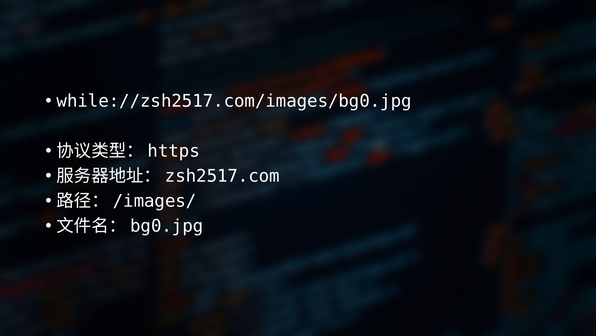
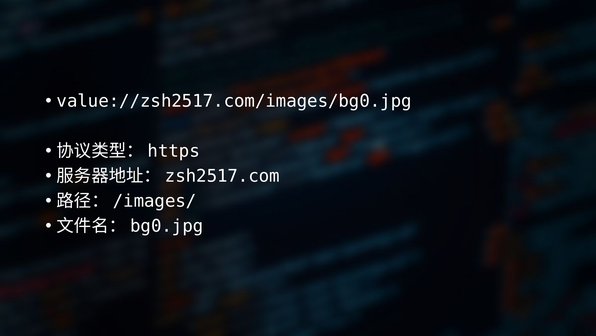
while://zsh2517.com/images/bg0.jpg: while://zsh2517.com/images/bg0.jpg -> value://zsh2517.com/images/bg0.jpg
